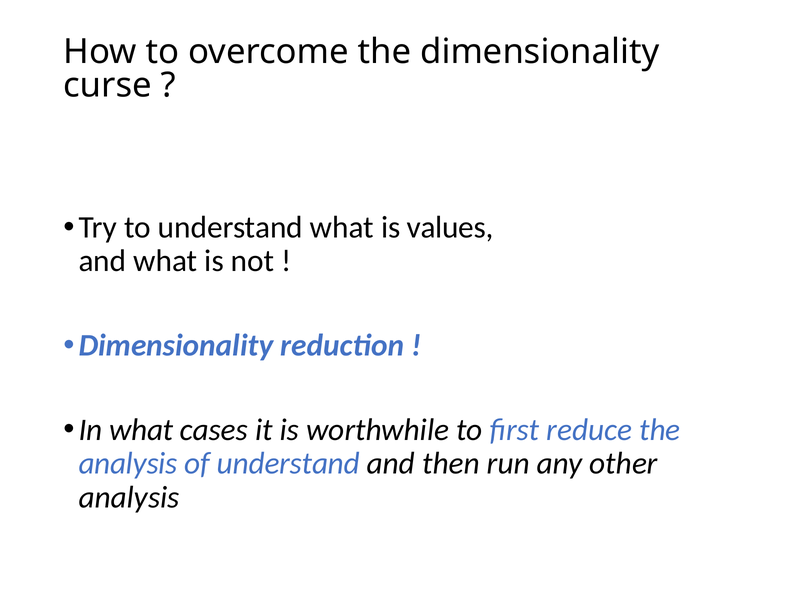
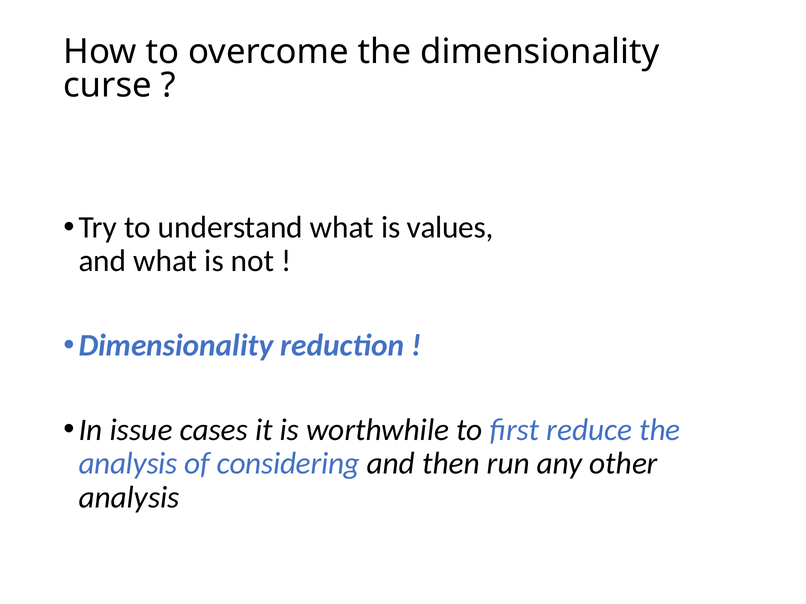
In what: what -> issue
of understand: understand -> considering
